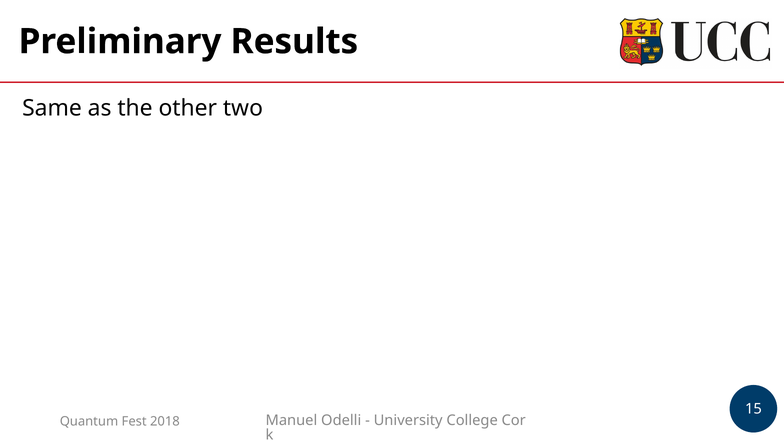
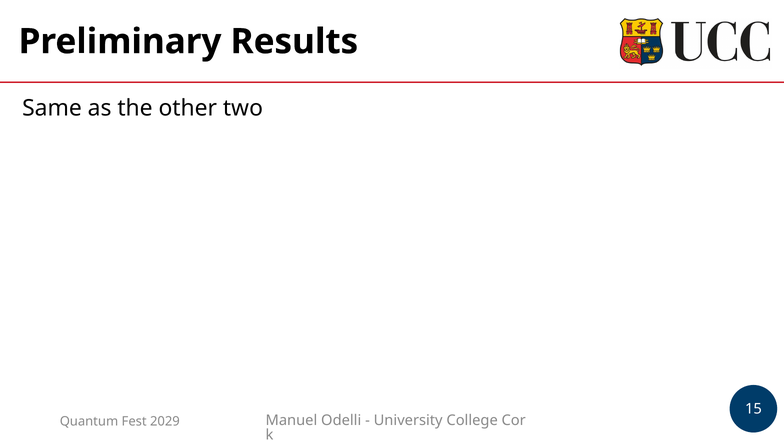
2018: 2018 -> 2029
